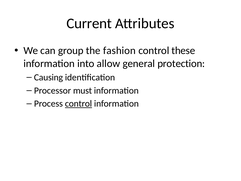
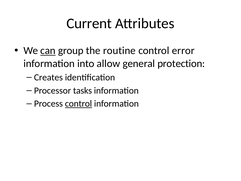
can underline: none -> present
fashion: fashion -> routine
these: these -> error
Causing: Causing -> Creates
must: must -> tasks
